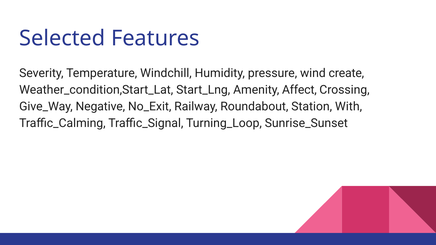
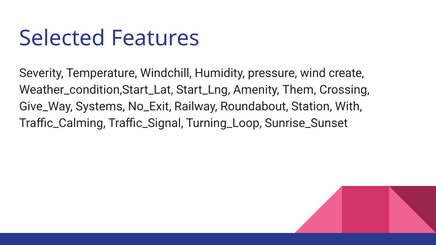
Affect: Affect -> Them
Negative: Negative -> Systems
